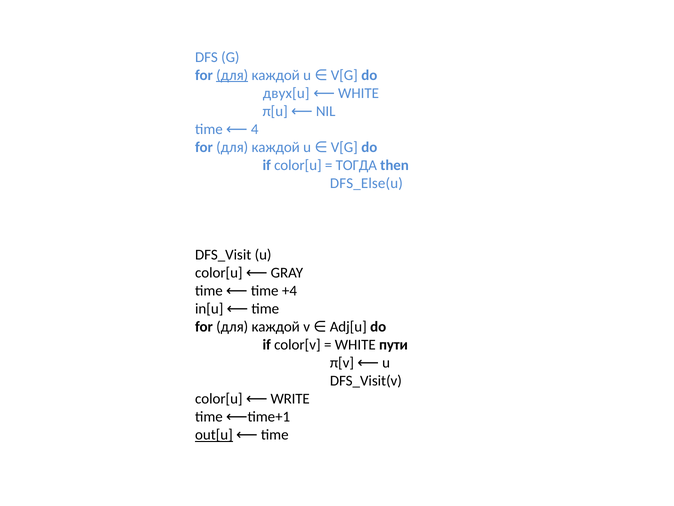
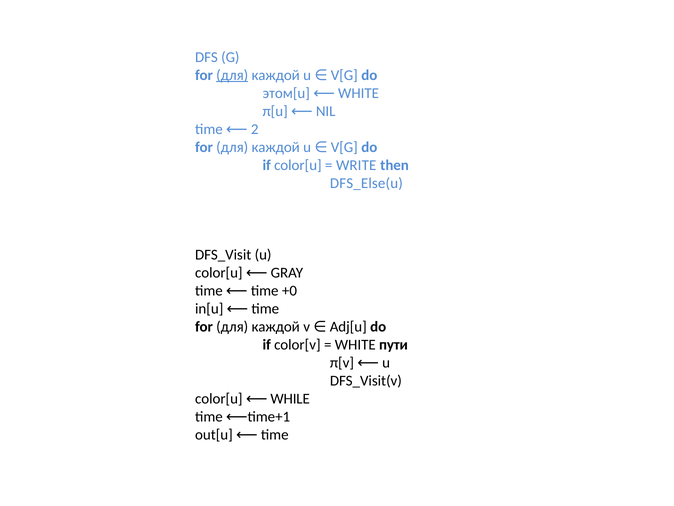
двух[u: двух[u -> этом[u
4: 4 -> 2
ТОГДА: ТОГДА -> WRITE
+4: +4 -> +0
WRITE: WRITE -> WHILE
out[u underline: present -> none
